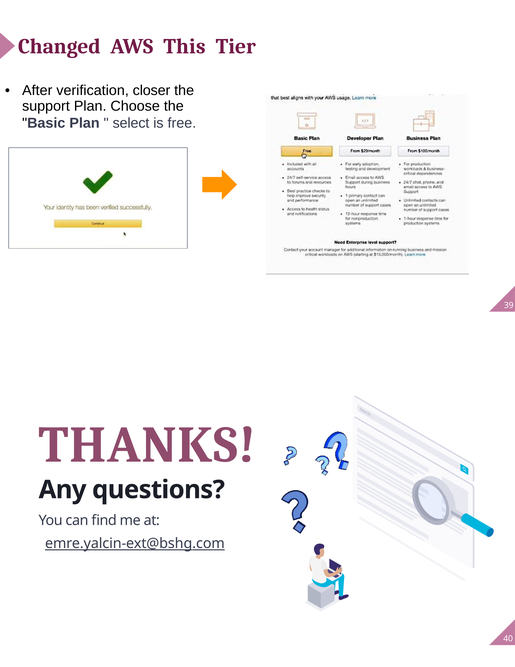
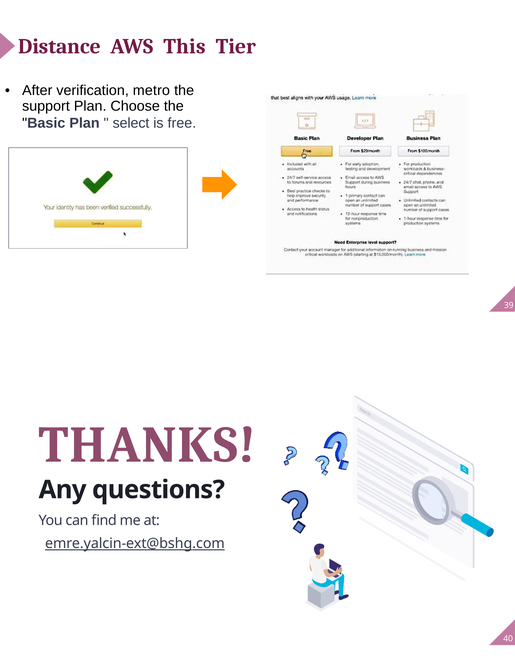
Changed: Changed -> Distance
closer: closer -> metro
